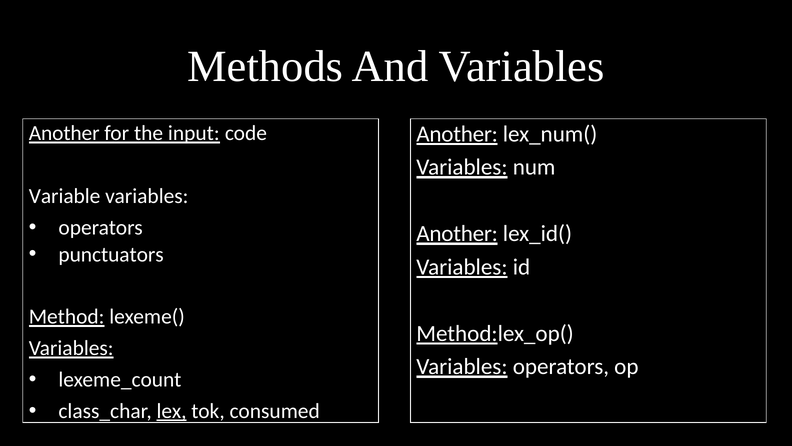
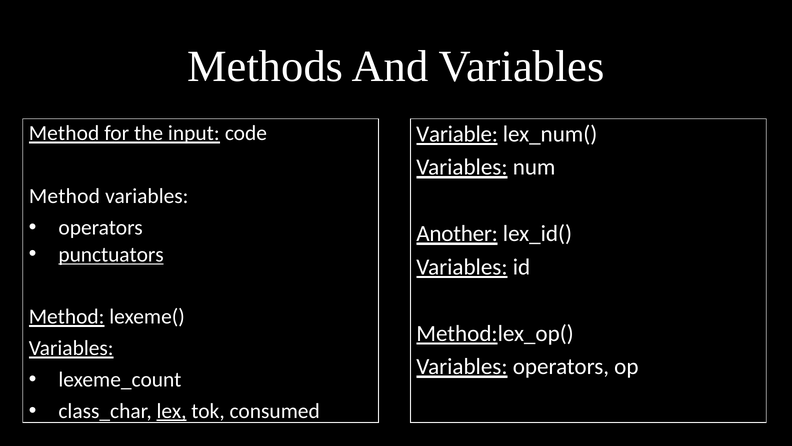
Another at (64, 133): Another -> Method
Another at (457, 134): Another -> Variable
Variable at (65, 196): Variable -> Method
punctuators underline: none -> present
